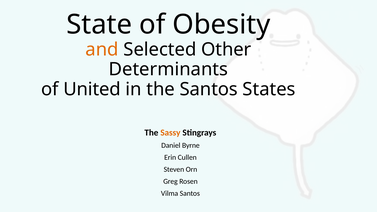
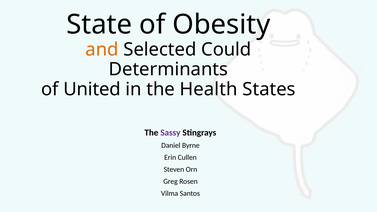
Other: Other -> Could
the Santos: Santos -> Health
Sassy colour: orange -> purple
